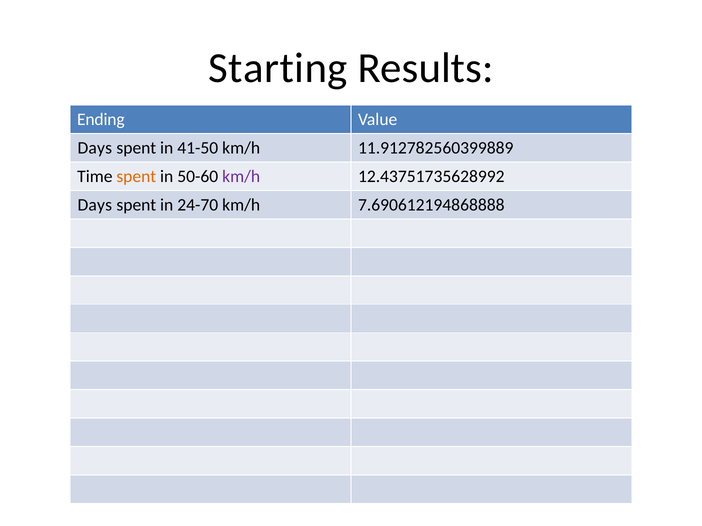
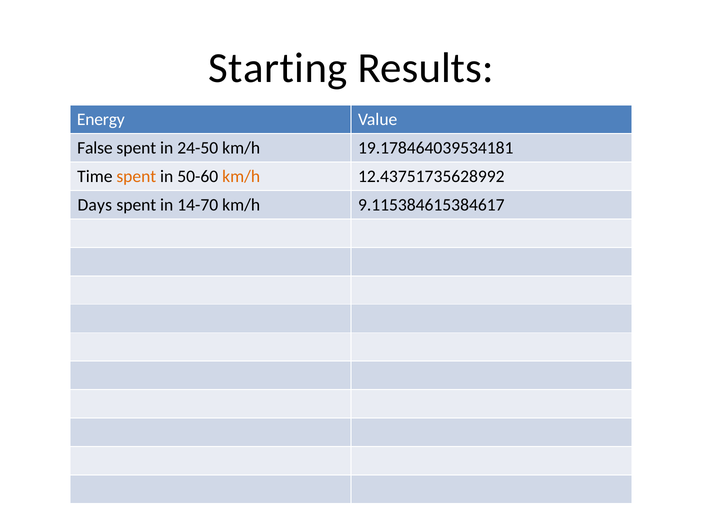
Ending: Ending -> Energy
Days at (95, 148): Days -> False
41-50: 41-50 -> 24-50
11.912782560399889: 11.912782560399889 -> 19.178464039534181
km/h at (241, 177) colour: purple -> orange
24-70: 24-70 -> 14-70
7.690612194868888: 7.690612194868888 -> 9.115384615384617
